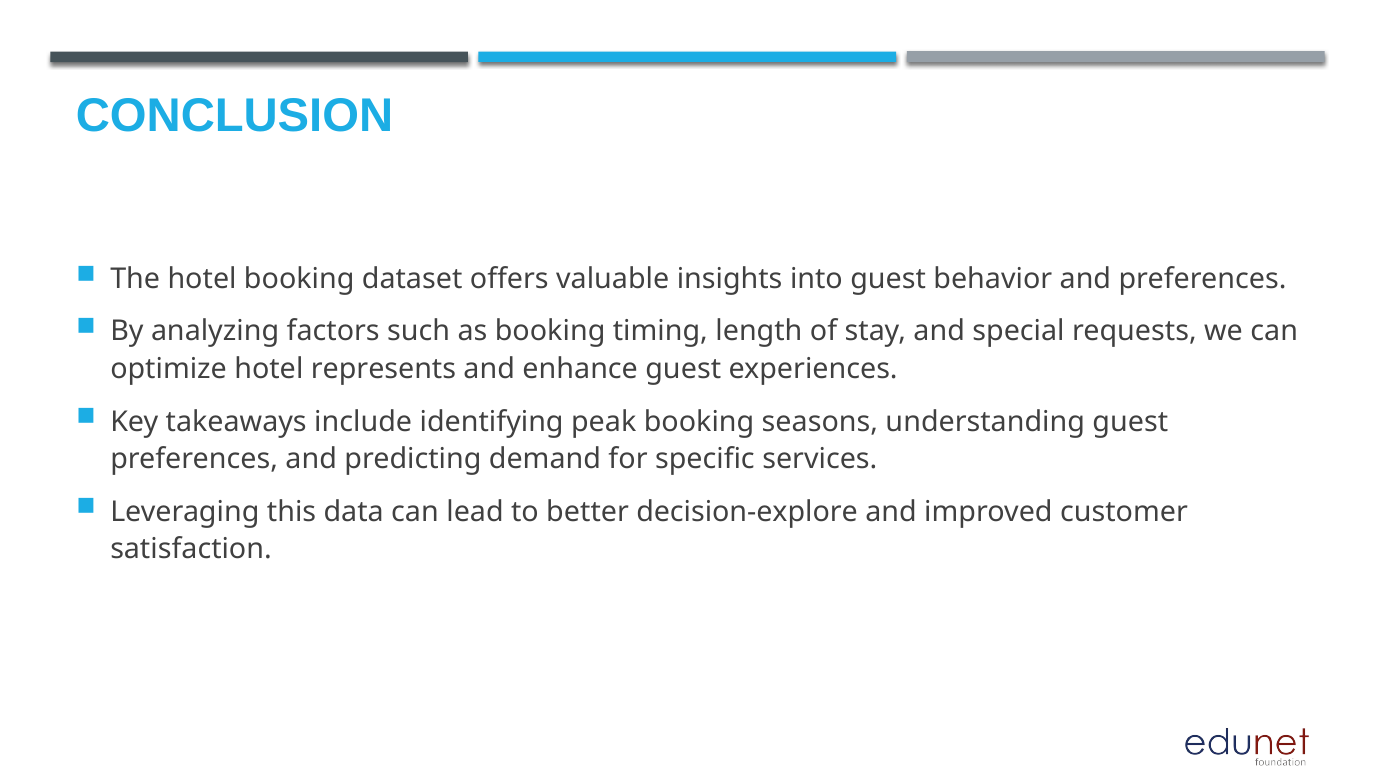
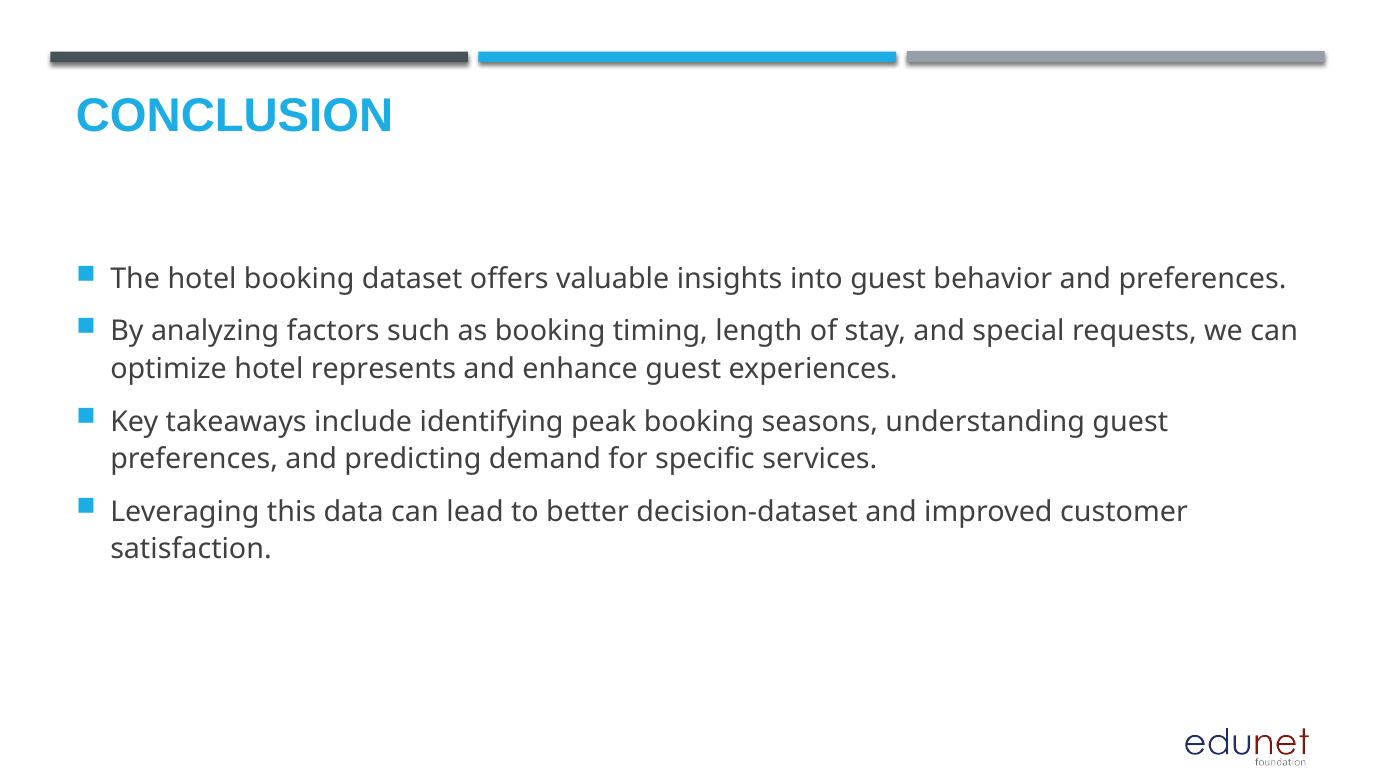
decision-explore: decision-explore -> decision-dataset
